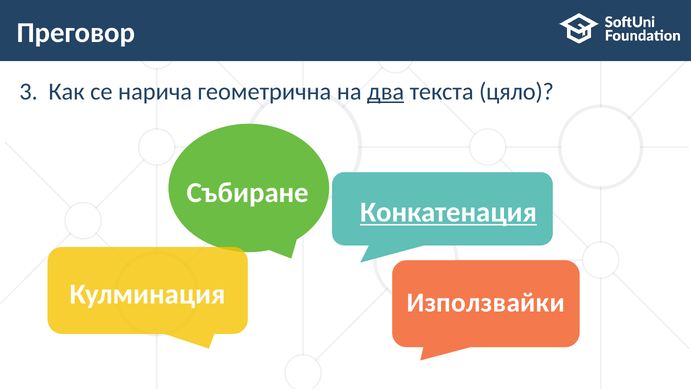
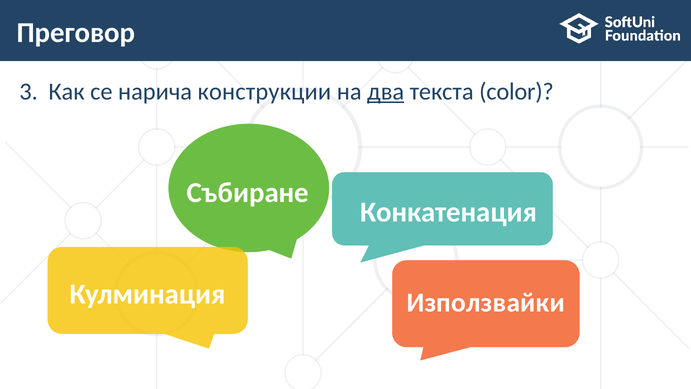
геометрична: геометрична -> конструкции
цяло: цяло -> color
Конкатенация underline: present -> none
